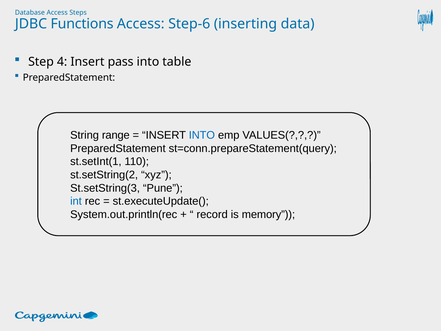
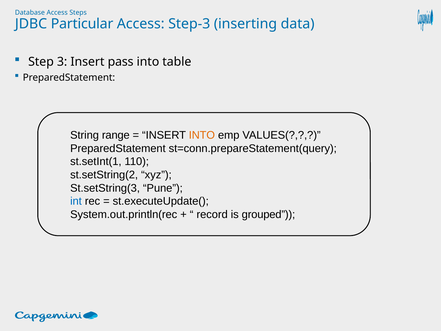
Functions: Functions -> Particular
Step-6: Step-6 -> Step-3
4: 4 -> 3
INTO at (202, 135) colour: blue -> orange
memory: memory -> grouped
